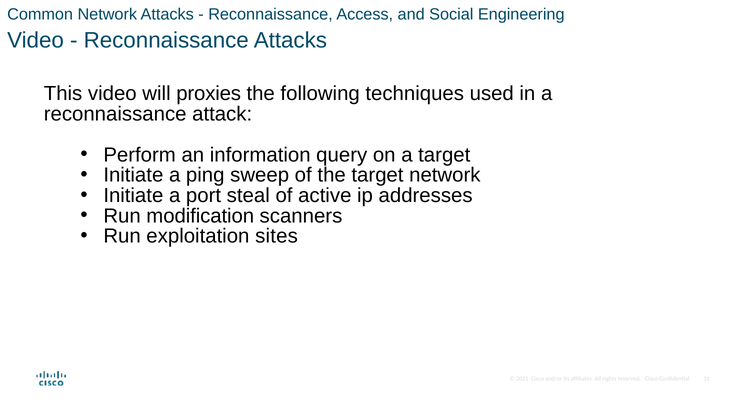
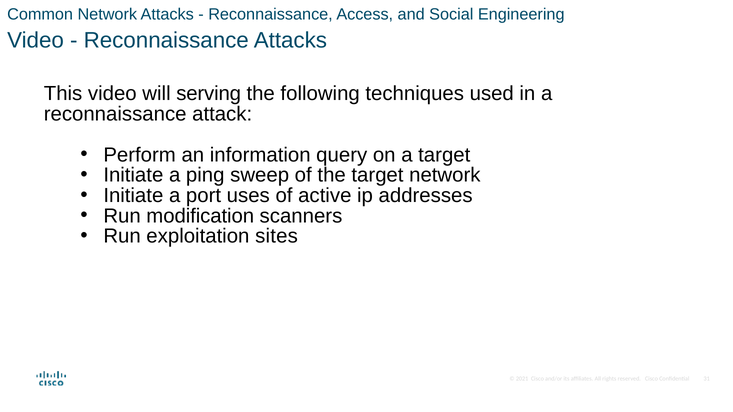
proxies: proxies -> serving
steal: steal -> uses
